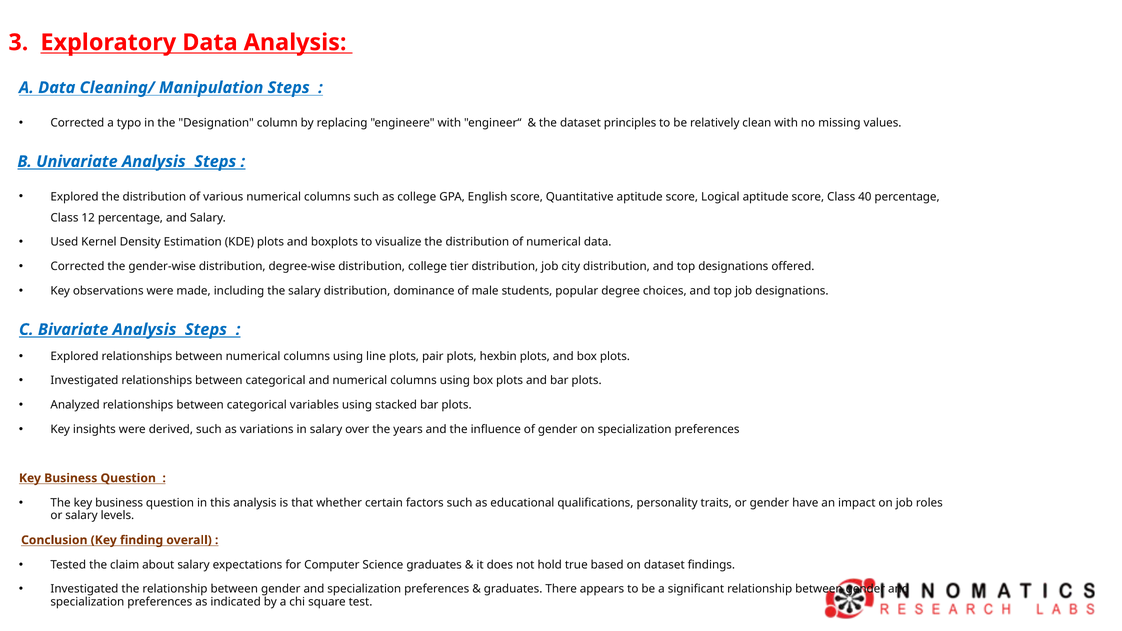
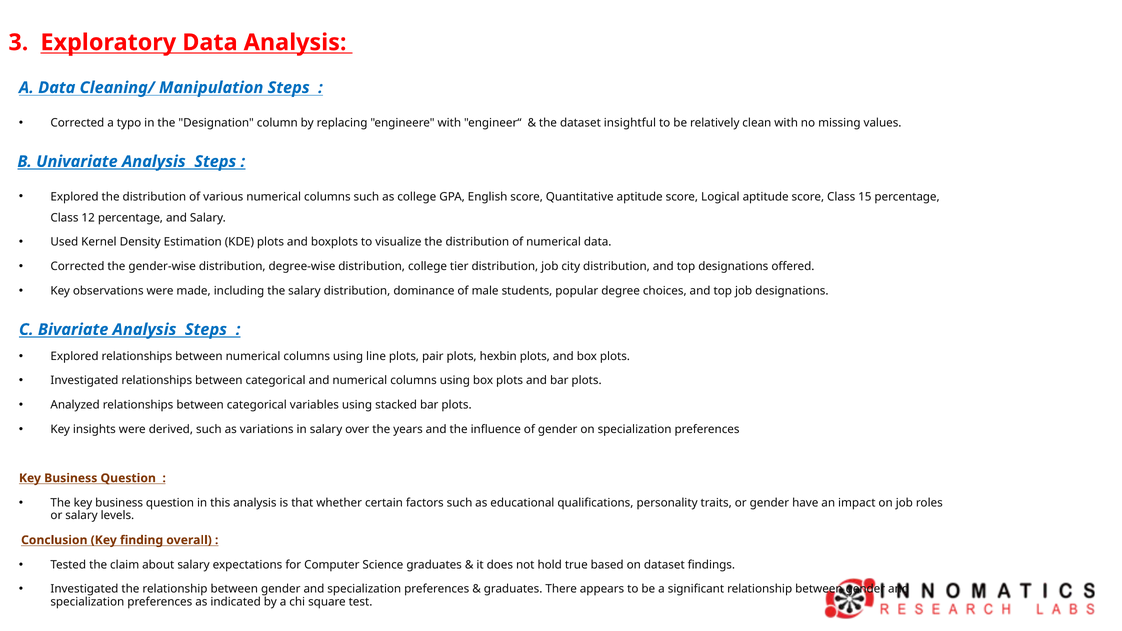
principles: principles -> insightful
40: 40 -> 15
